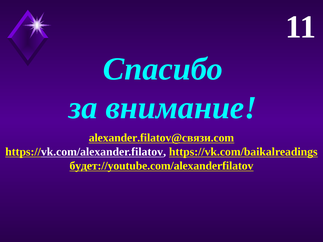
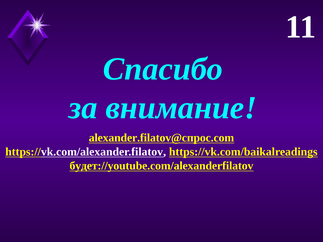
alexander.filatov@связи.com: alexander.filatov@связи.com -> alexander.filatov@спрос.com
